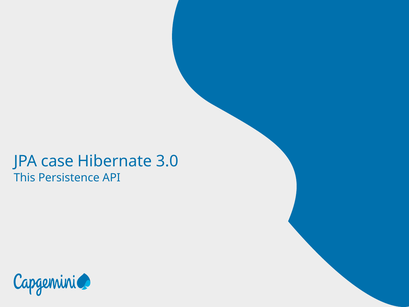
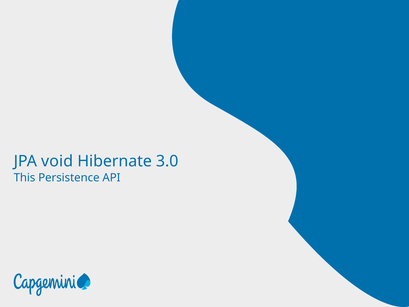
case: case -> void
